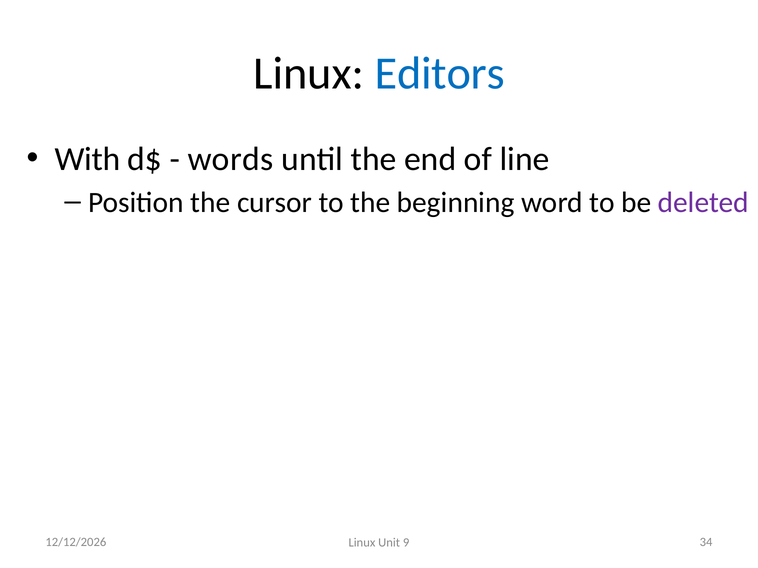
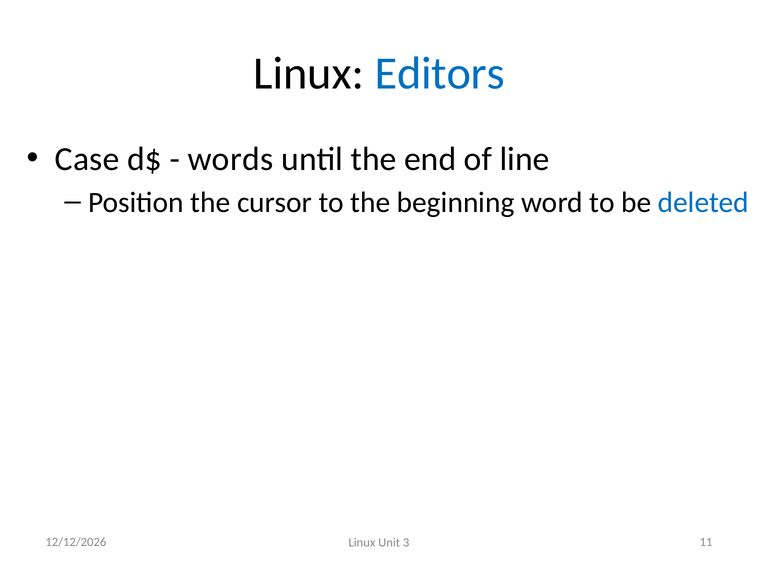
With: With -> Case
deleted colour: purple -> blue
34: 34 -> 11
9: 9 -> 3
